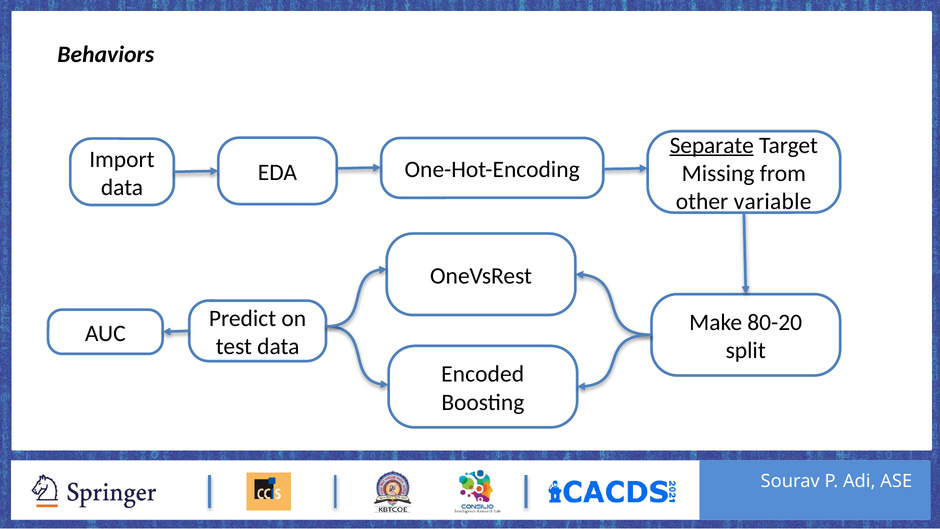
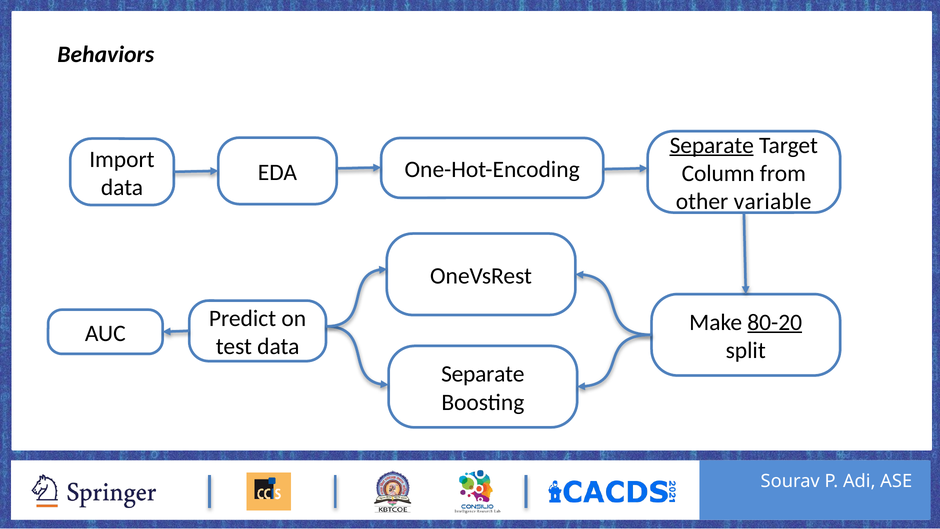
Missing: Missing -> Column
80-20 underline: none -> present
Encoded at (483, 374): Encoded -> Separate
